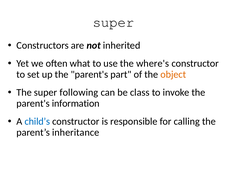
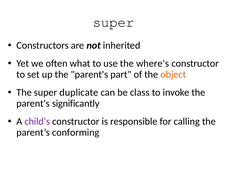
following: following -> duplicate
information: information -> significantly
child’s colour: blue -> purple
inheritance: inheritance -> conforming
